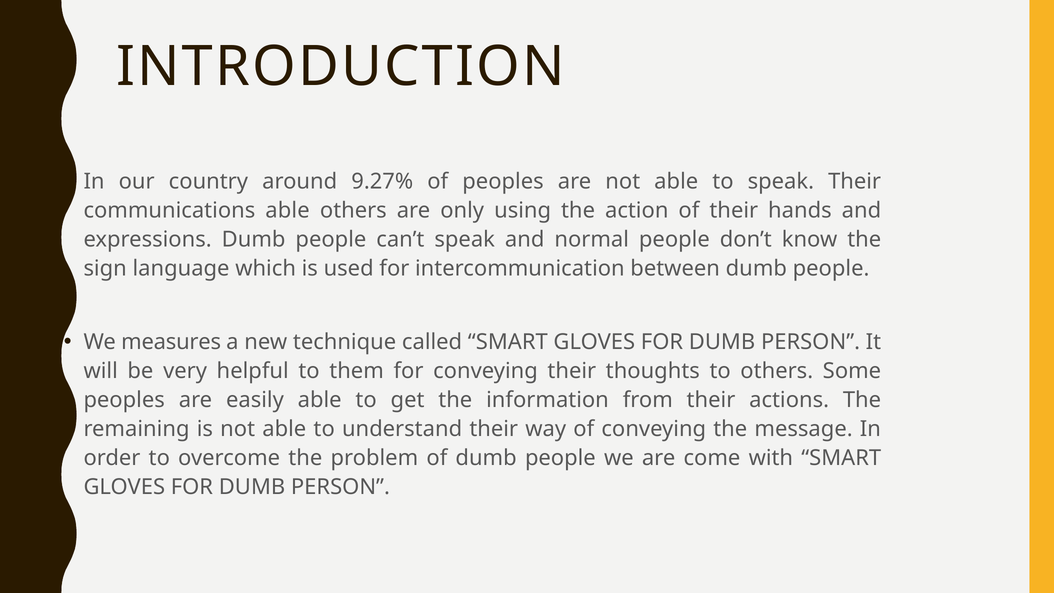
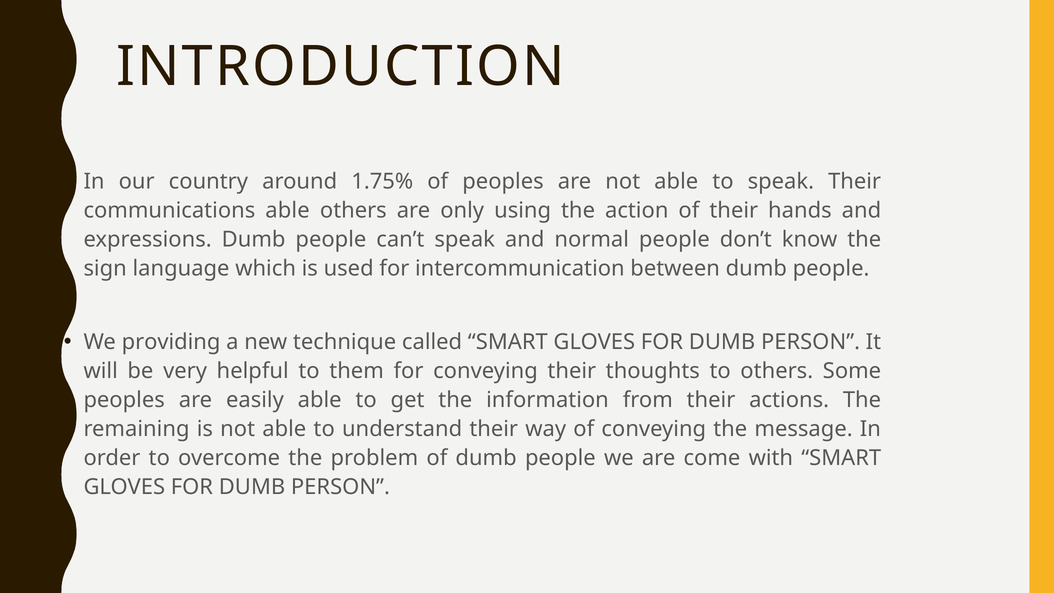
9.27%: 9.27% -> 1.75%
measures: measures -> providing
